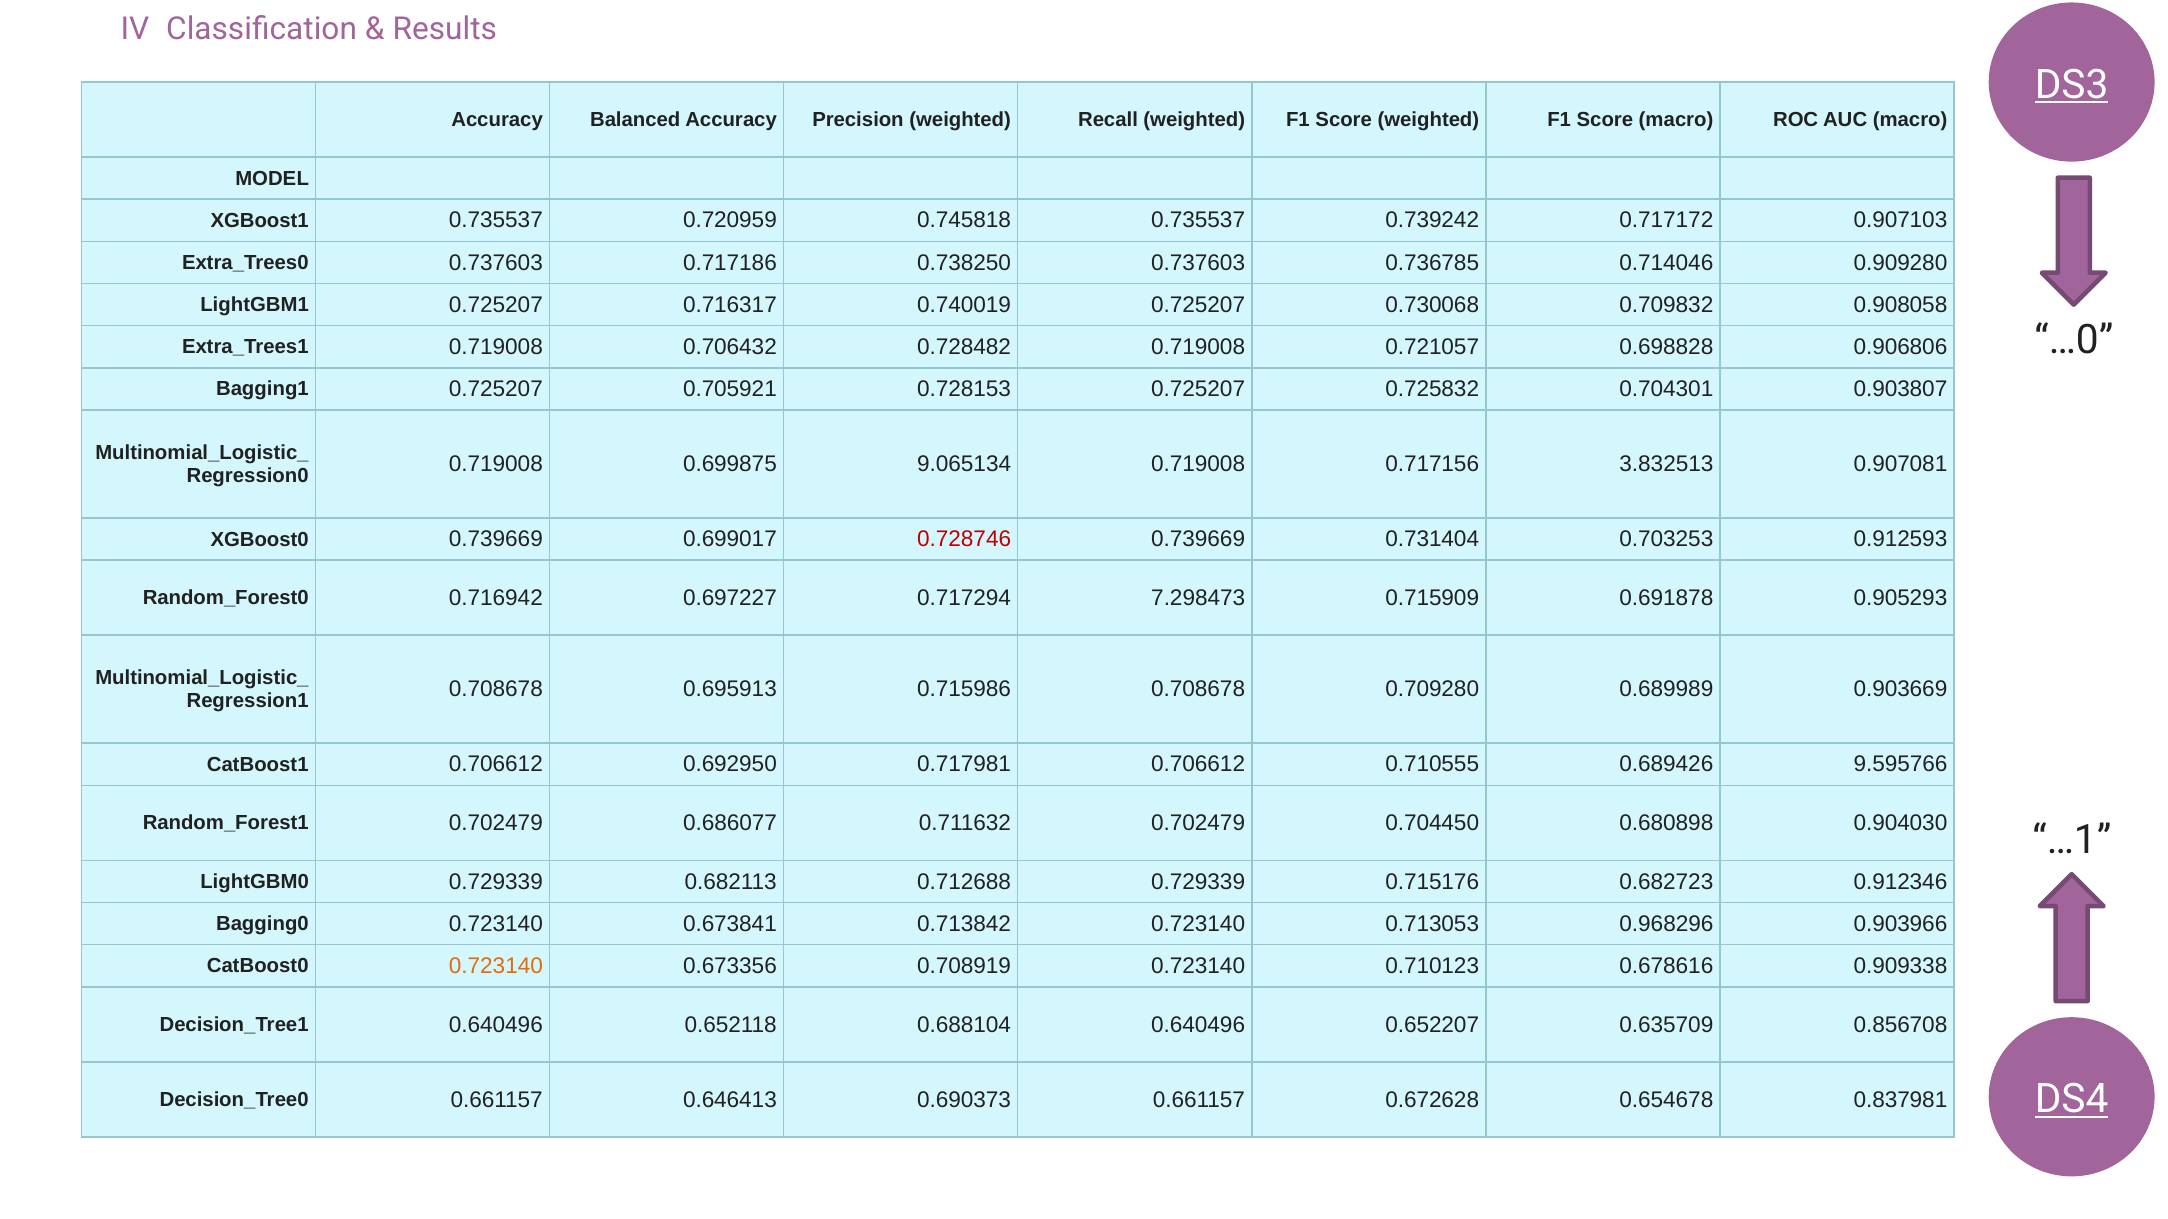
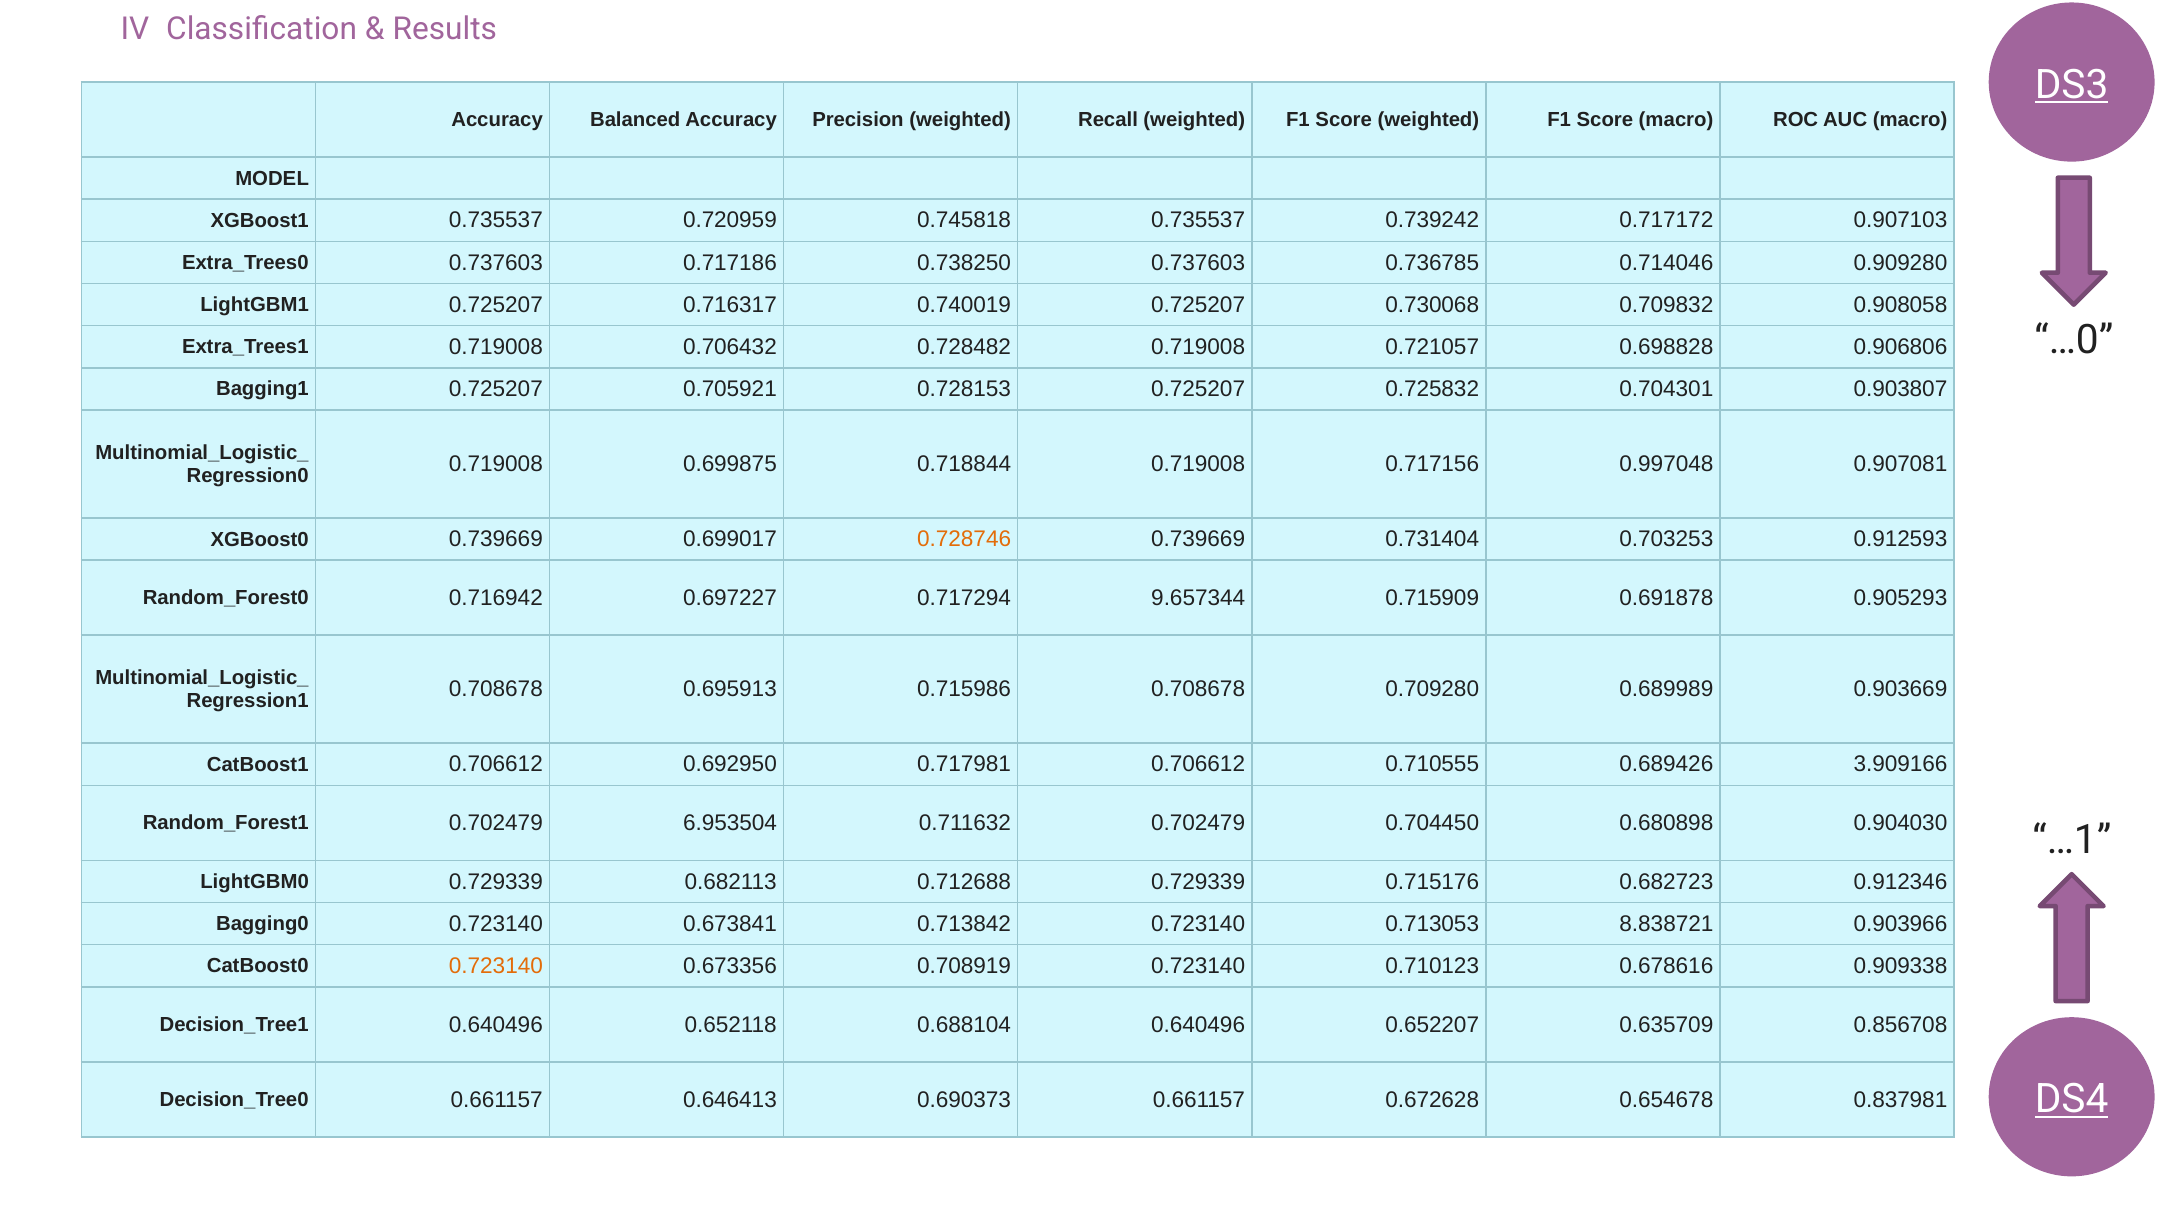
9.065134: 9.065134 -> 0.718844
3.832513: 3.832513 -> 0.997048
0.728746 colour: red -> orange
7.298473: 7.298473 -> 9.657344
9.595766: 9.595766 -> 3.909166
0.686077: 0.686077 -> 6.953504
0.968296: 0.968296 -> 8.838721
